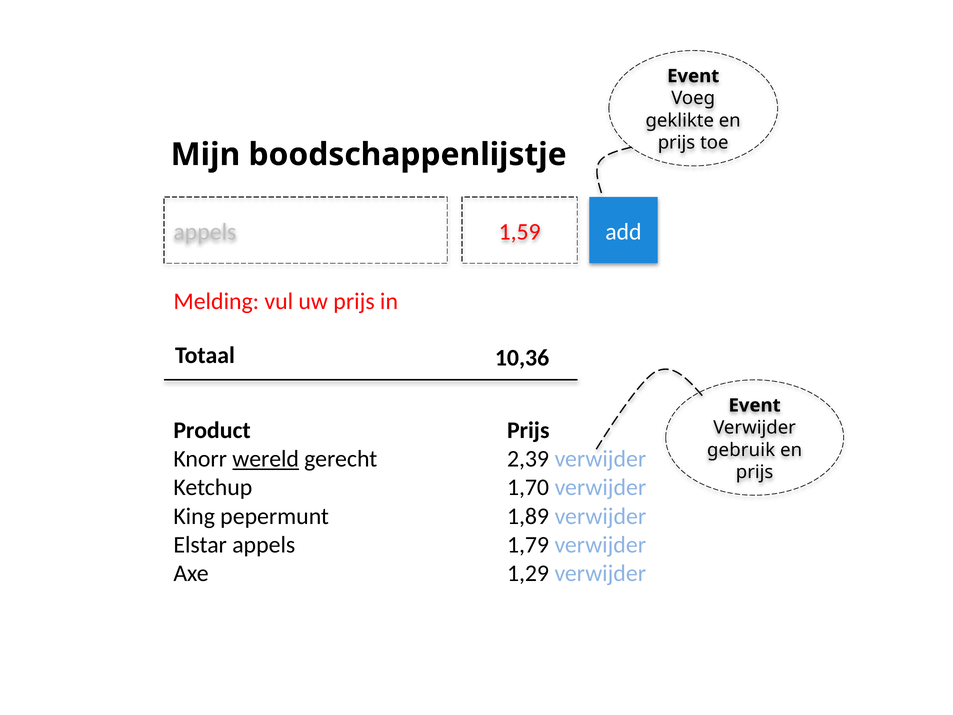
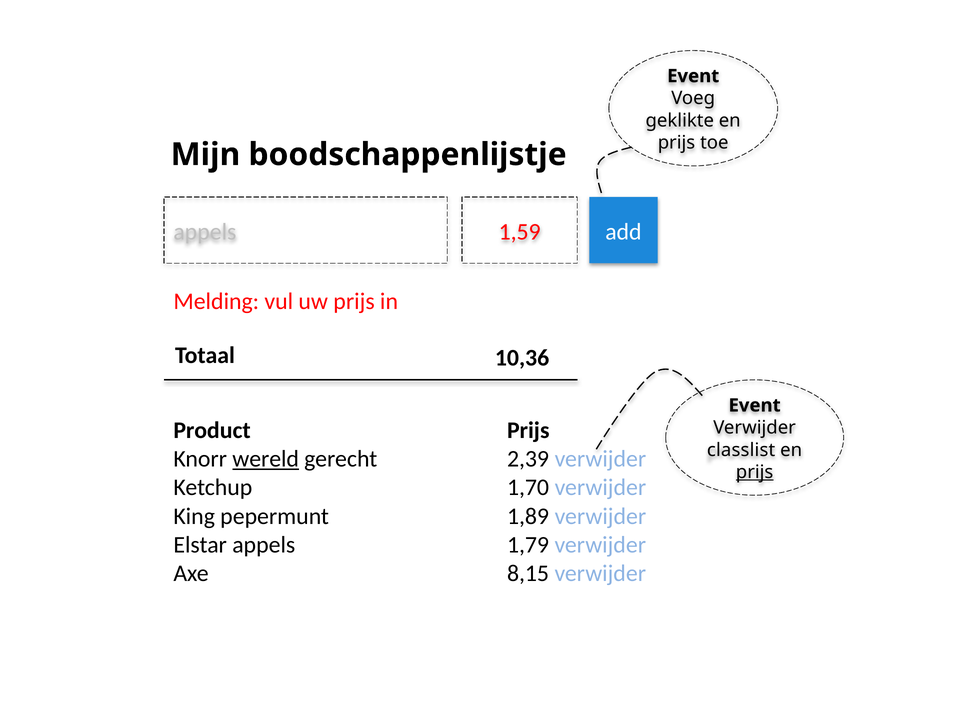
gebruik: gebruik -> classlist
prijs at (755, 472) underline: none -> present
1,29: 1,29 -> 8,15
